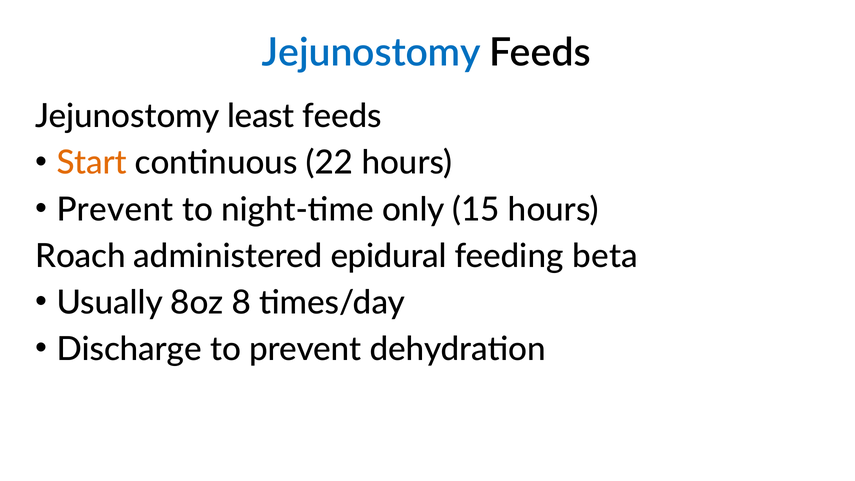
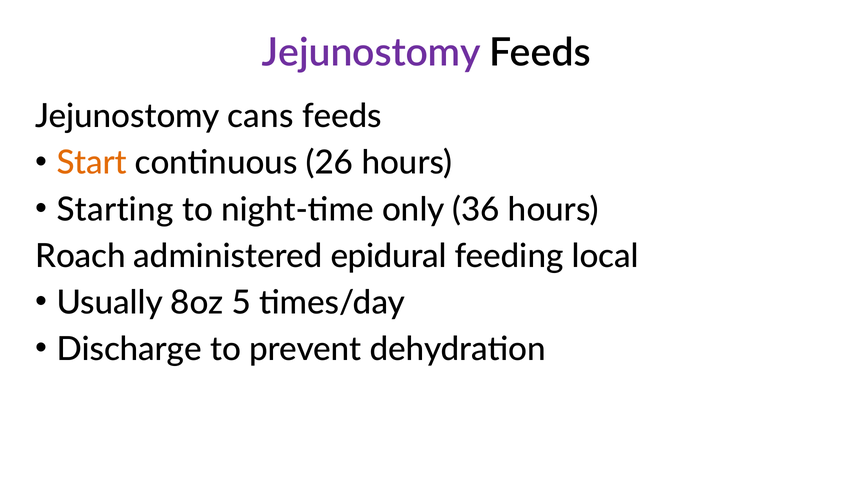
Jejunostomy at (371, 53) colour: blue -> purple
least: least -> cans
22: 22 -> 26
Prevent at (115, 210): Prevent -> Starting
15: 15 -> 36
beta: beta -> local
8: 8 -> 5
